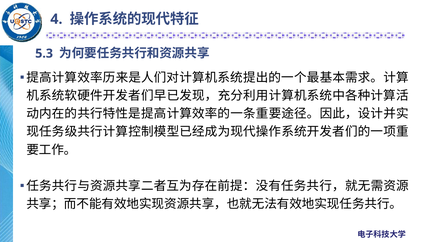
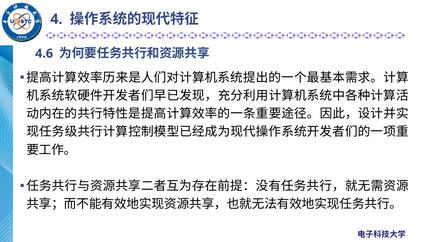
5.3: 5.3 -> 4.6
